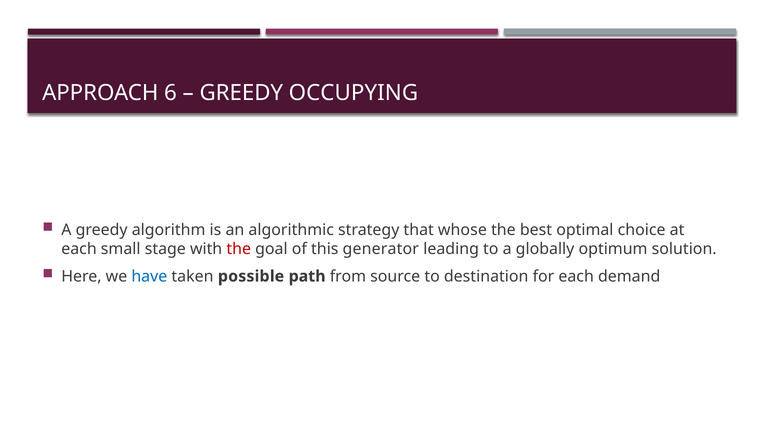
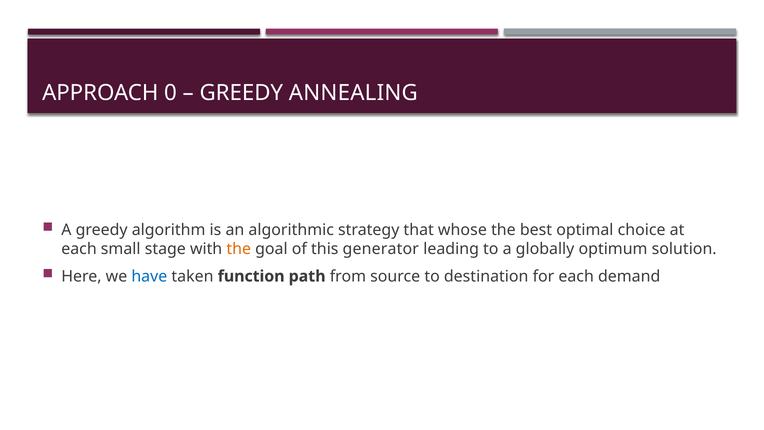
6: 6 -> 0
OCCUPYING: OCCUPYING -> ANNEALING
the at (239, 249) colour: red -> orange
possible: possible -> function
